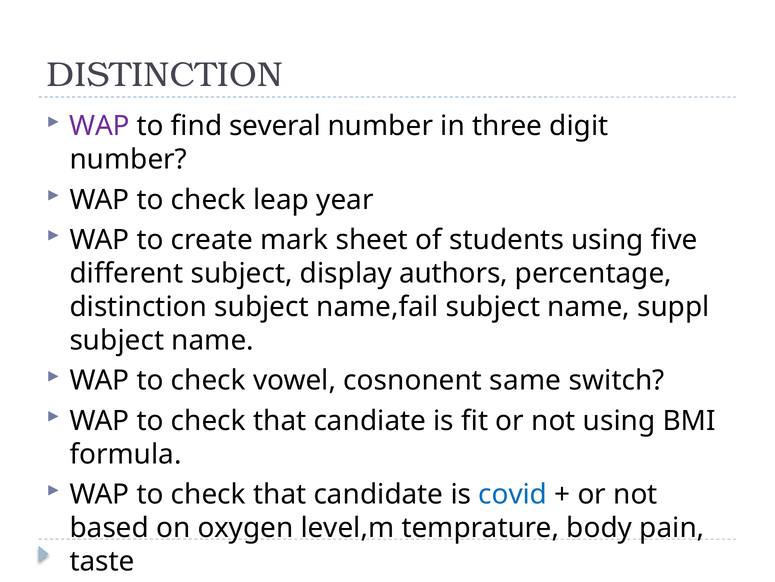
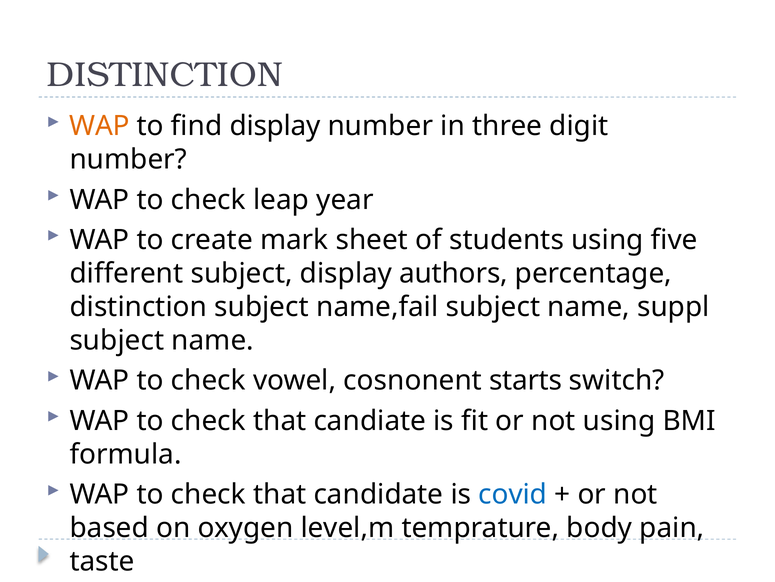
WAP at (100, 126) colour: purple -> orange
find several: several -> display
same: same -> starts
